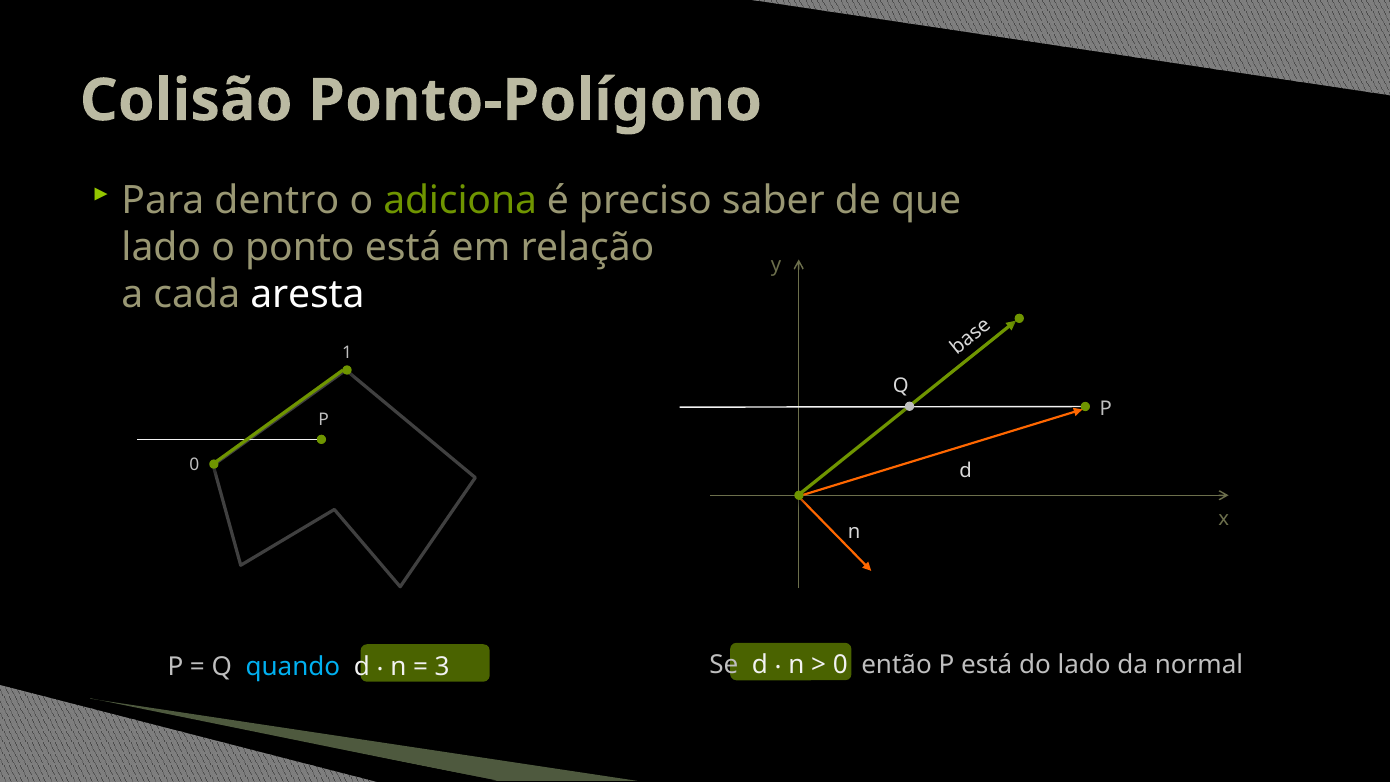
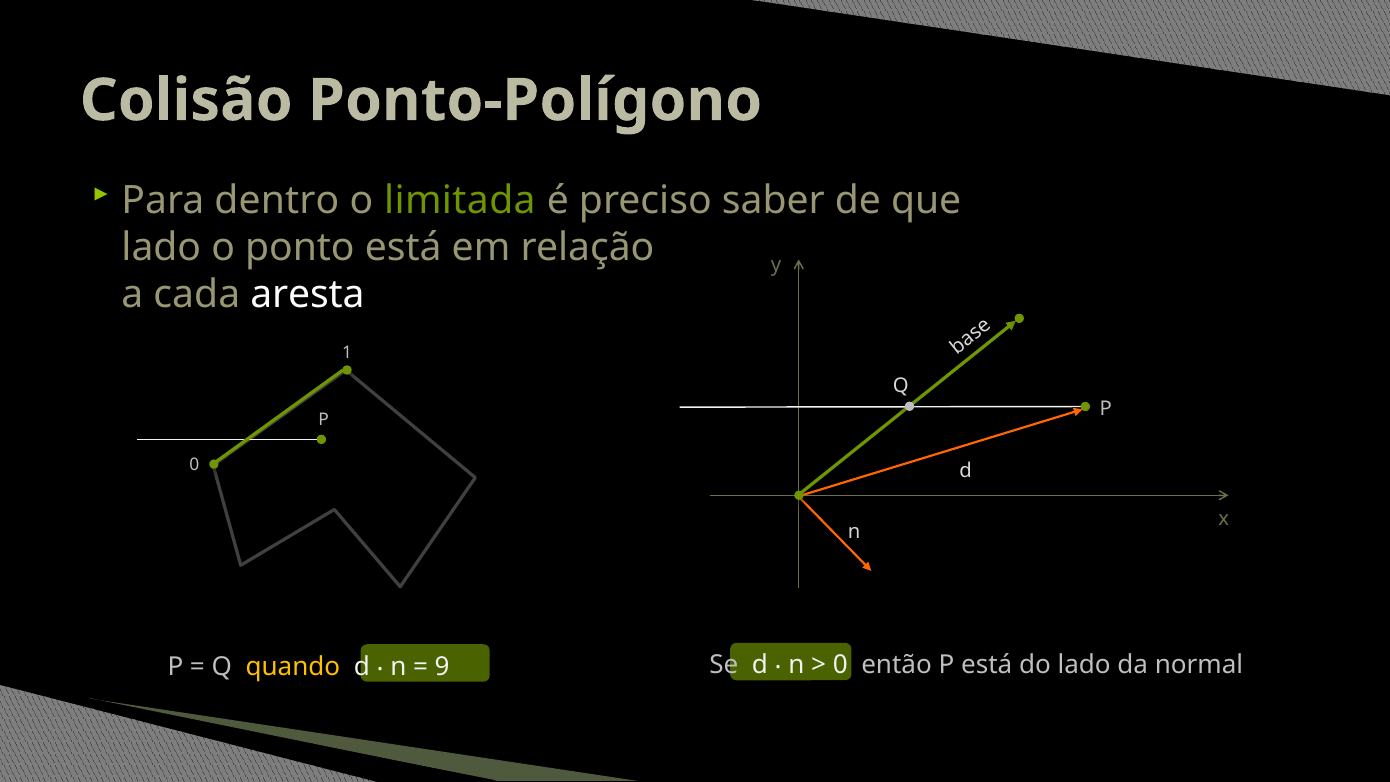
adiciona: adiciona -> limitada
quando colour: light blue -> yellow
3: 3 -> 9
